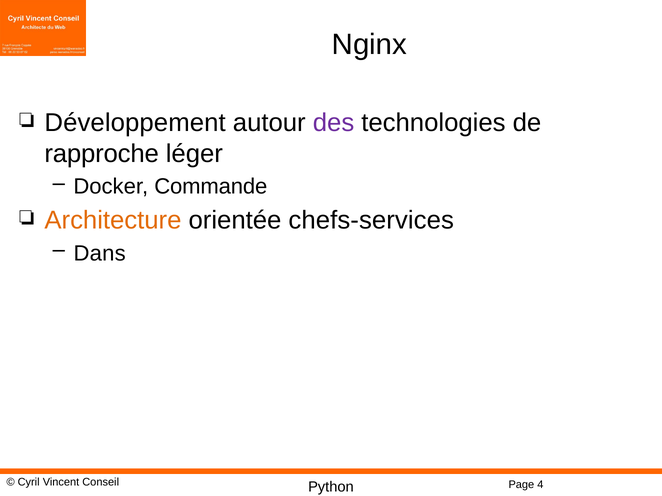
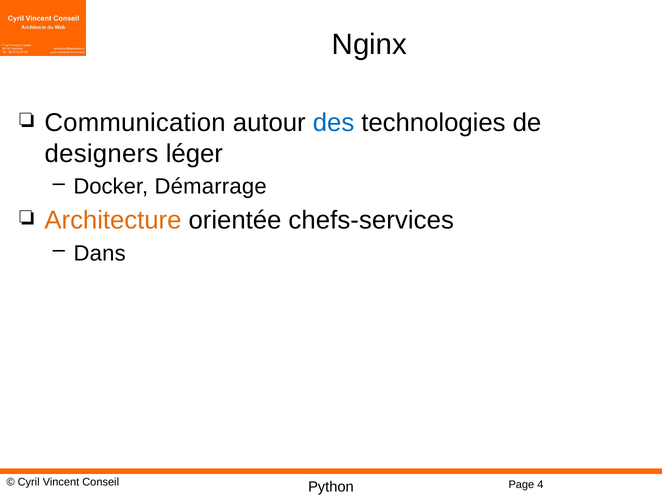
Développement: Développement -> Communication
des colour: purple -> blue
rapproche: rapproche -> designers
Commande: Commande -> Démarrage
